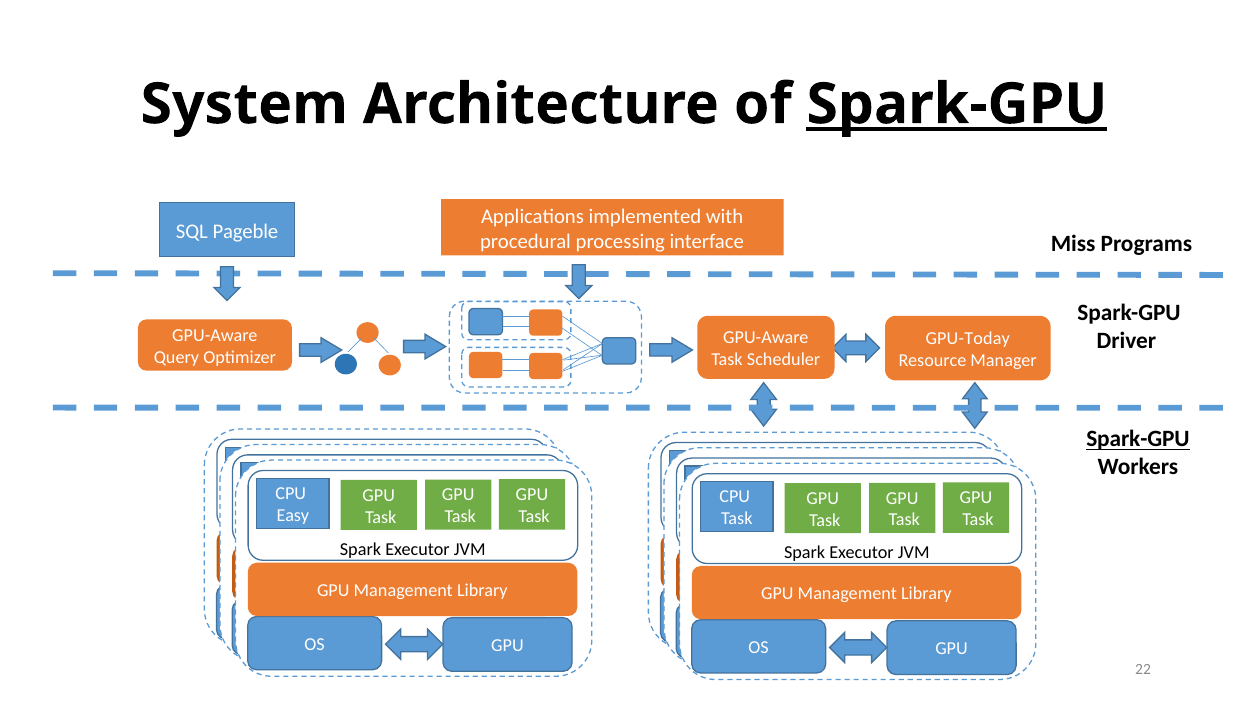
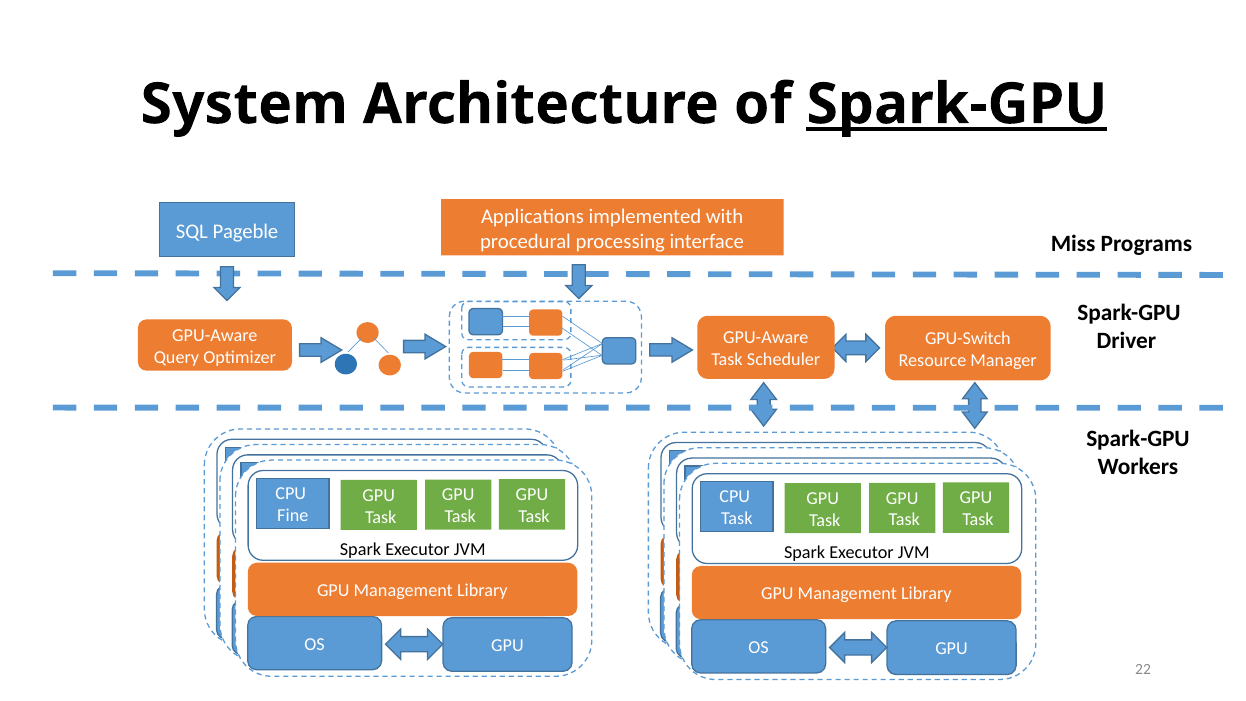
GPU-Today: GPU-Today -> GPU-Switch
Spark-GPU at (1138, 439) underline: present -> none
Easy: Easy -> Fine
